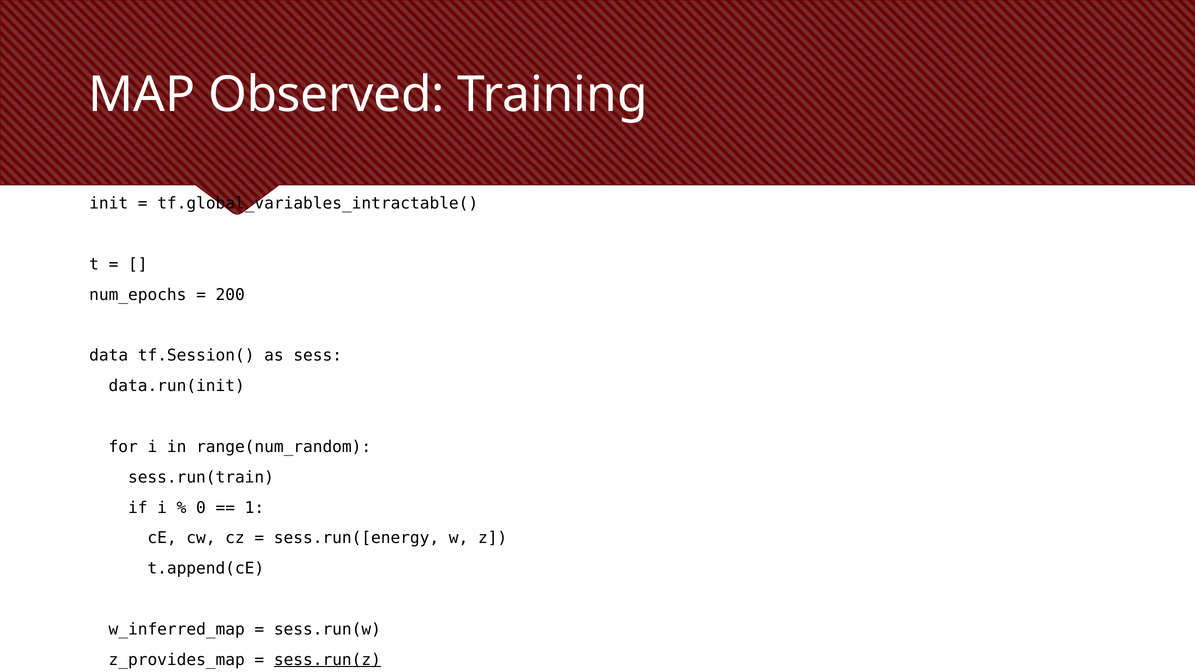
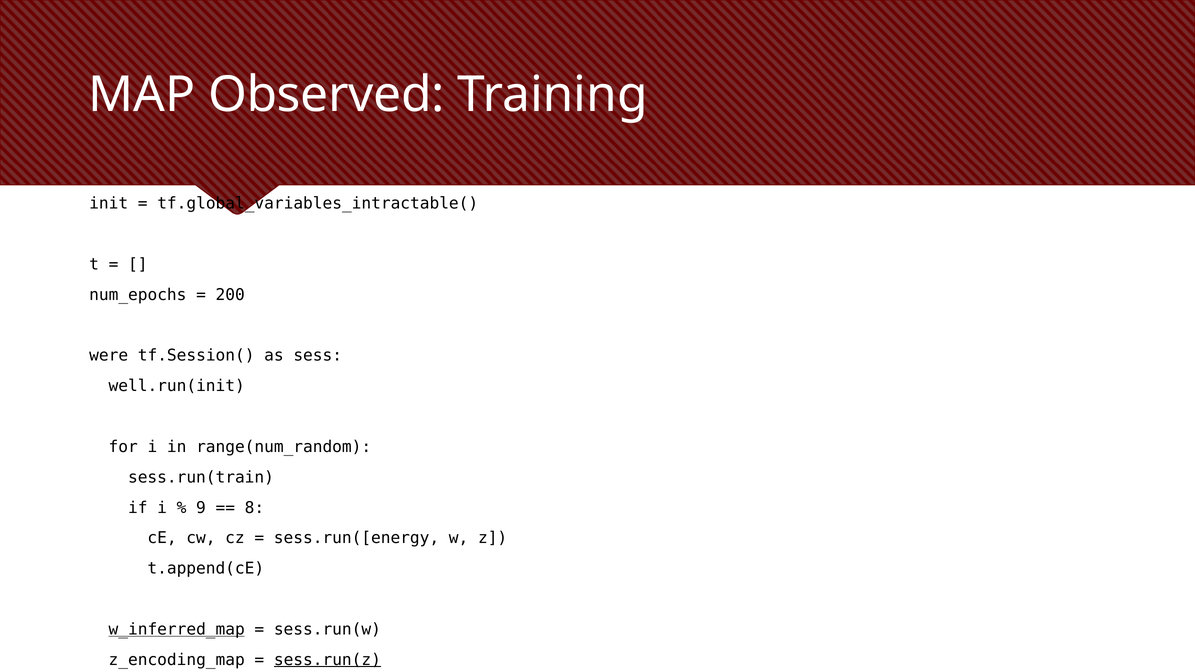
data: data -> were
data.run(init: data.run(init -> well.run(init
0: 0 -> 9
1: 1 -> 8
w_inferred_map underline: none -> present
z_provides_map: z_provides_map -> z_encoding_map
